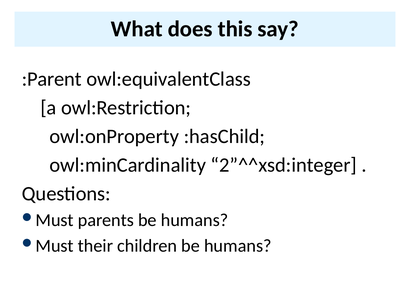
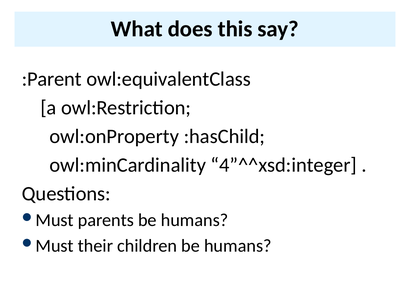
2”^^xsd:integer: 2”^^xsd:integer -> 4”^^xsd:integer
